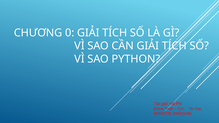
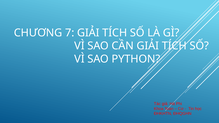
0: 0 -> 7
